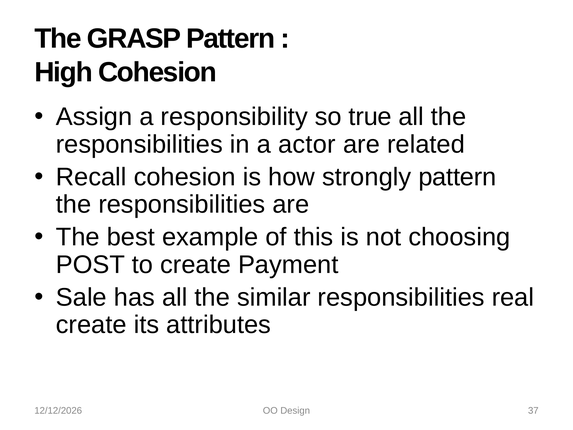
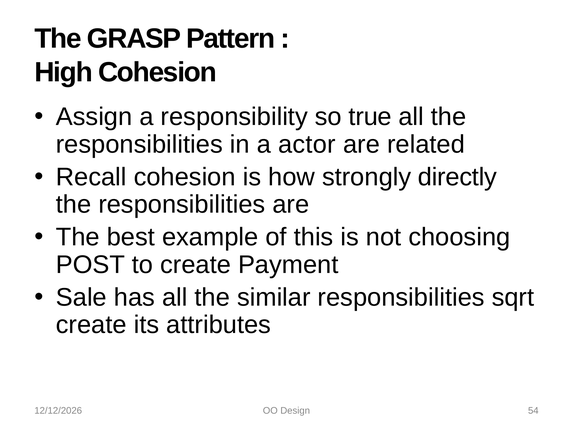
strongly pattern: pattern -> directly
real: real -> sqrt
37: 37 -> 54
